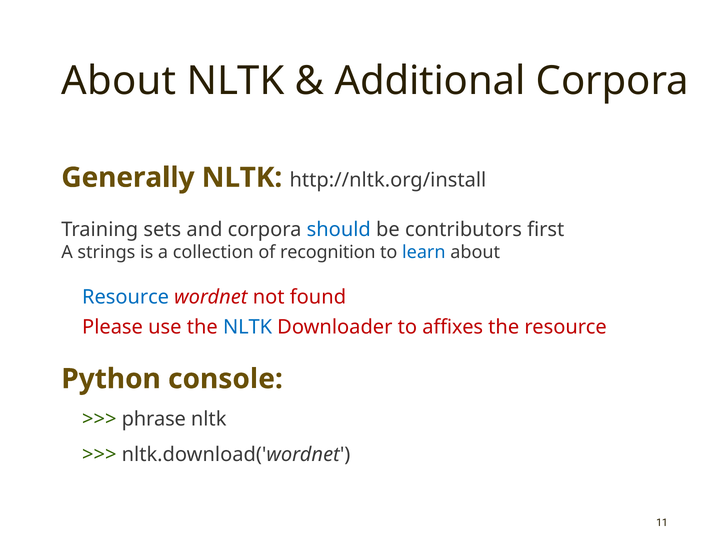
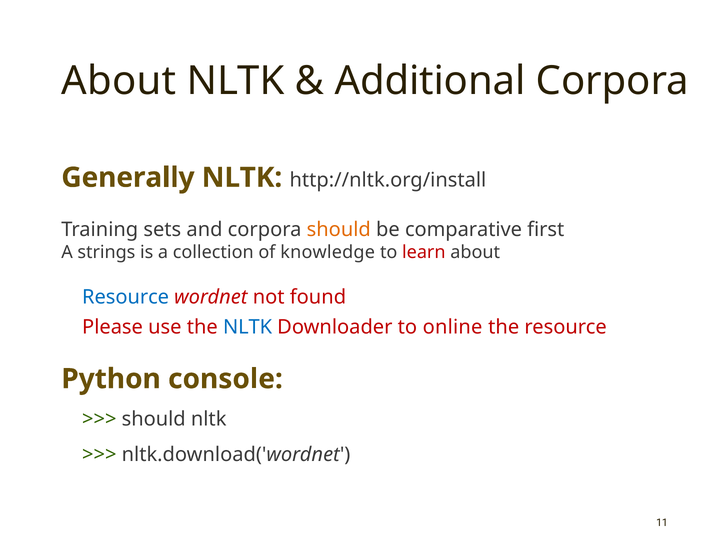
should at (339, 230) colour: blue -> orange
contributors: contributors -> comparative
recognition: recognition -> knowledge
learn colour: blue -> red
affixes: affixes -> online
phrase at (154, 419): phrase -> should
